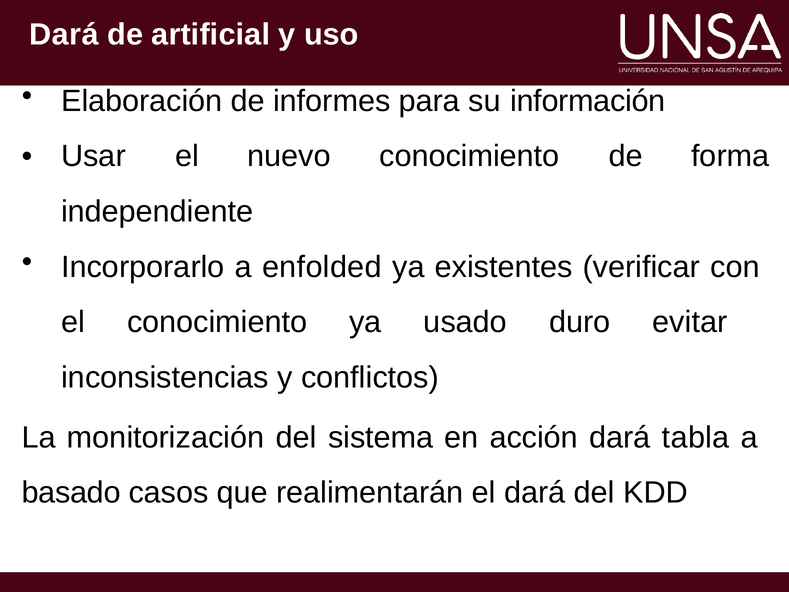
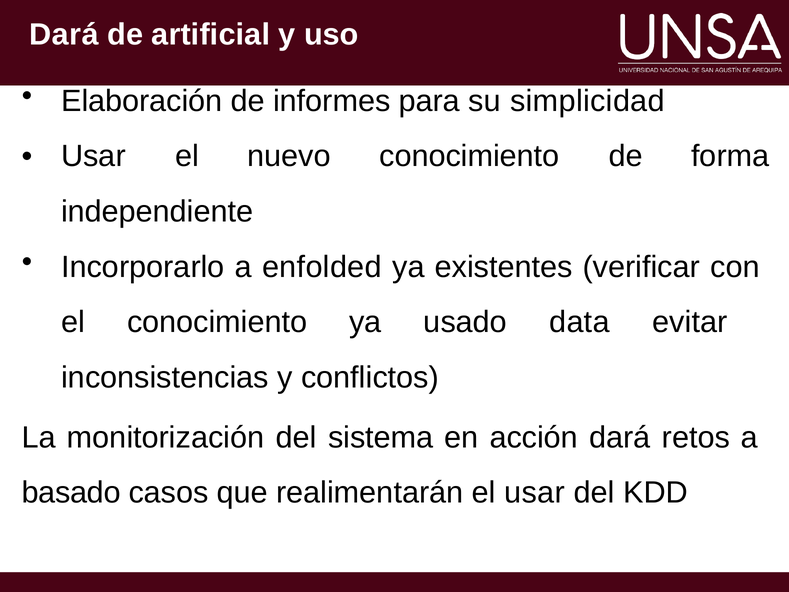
información: información -> simplicidad
duro: duro -> data
tabla: tabla -> retos
el dará: dará -> usar
